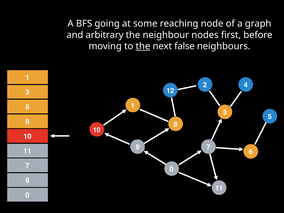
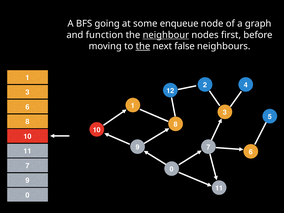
reaching: reaching -> enqueue
arbitrary: arbitrary -> function
neighbour underline: none -> present
